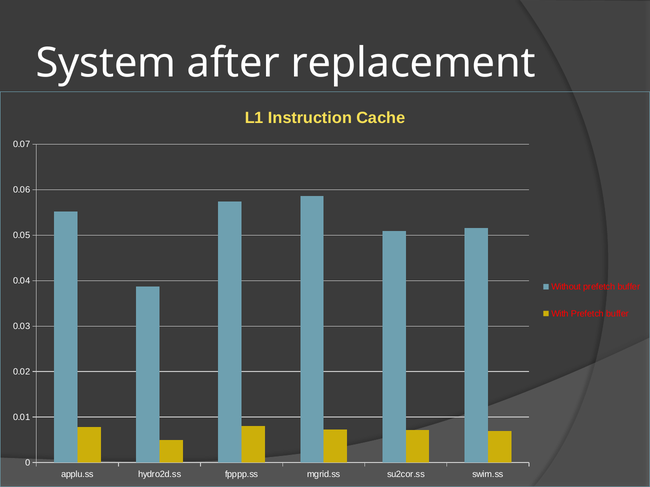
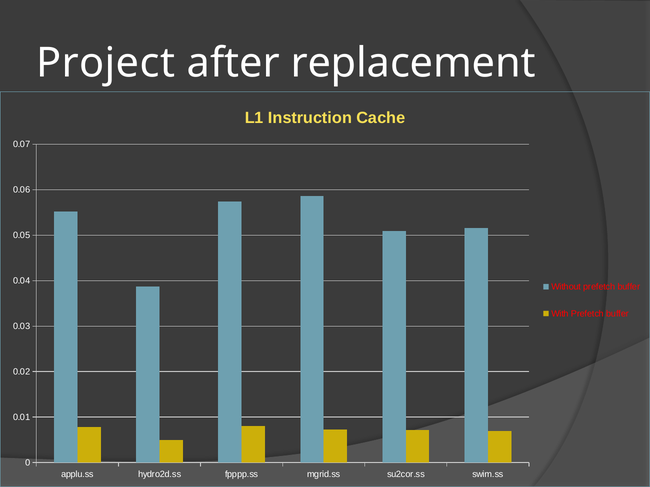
System: System -> Project
